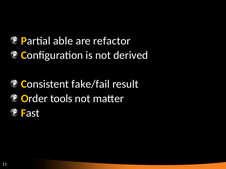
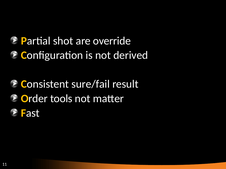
able: able -> shot
refactor: refactor -> override
fake/fail: fake/fail -> sure/fail
